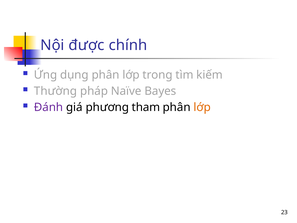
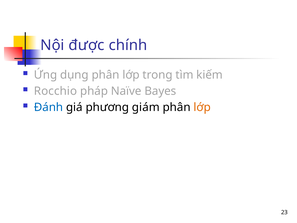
Thường: Thường -> Rocchio
Đánh colour: purple -> blue
tham: tham -> giám
